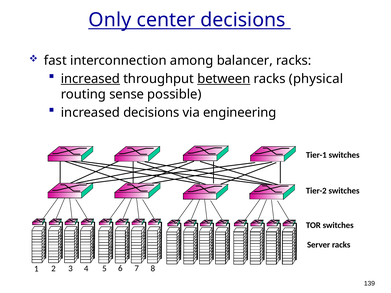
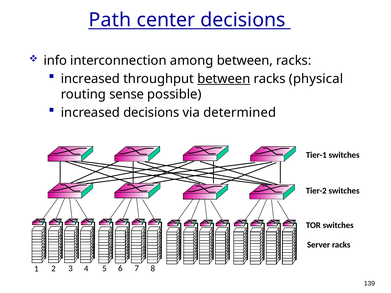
Only: Only -> Path
fast: fast -> info
among balancer: balancer -> between
increased at (90, 79) underline: present -> none
engineering: engineering -> determined
